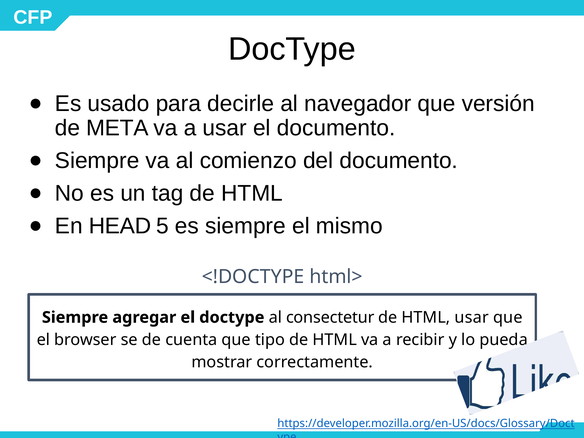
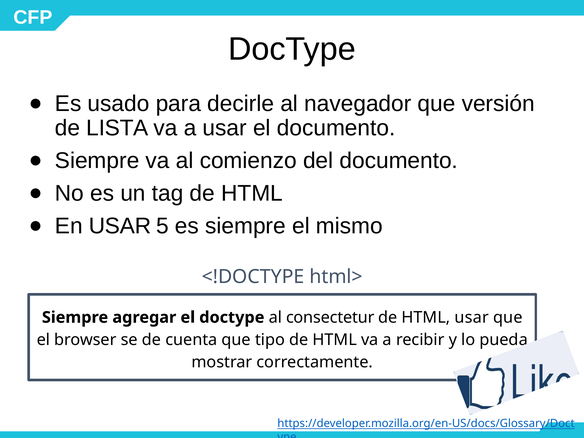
META: META -> LISTA
En HEAD: HEAD -> USAR
